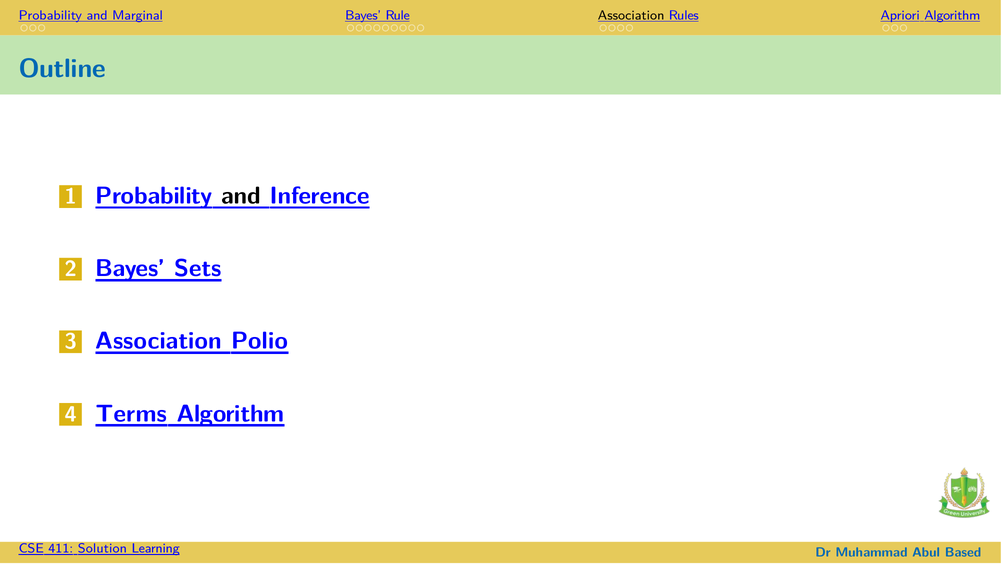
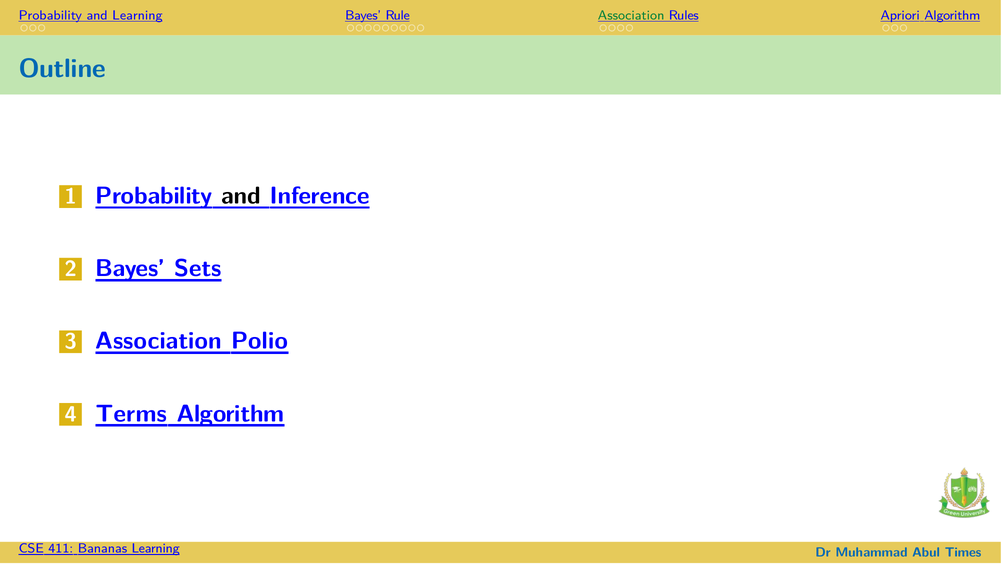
and Marginal: Marginal -> Learning
Association at (631, 15) colour: black -> green
Solution: Solution -> Bananas
Based: Based -> Times
